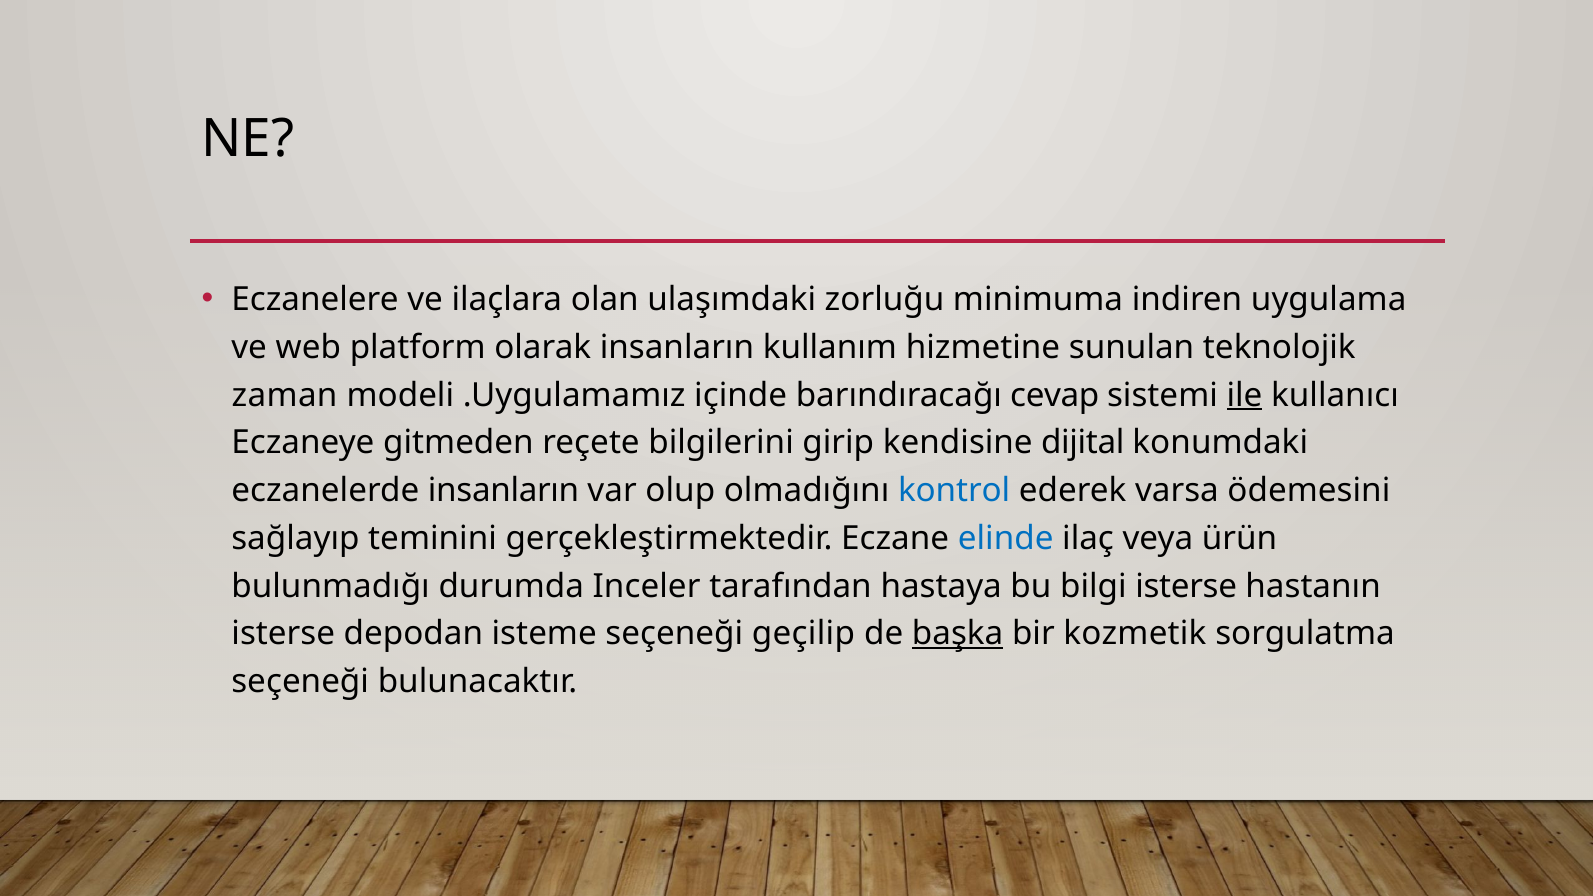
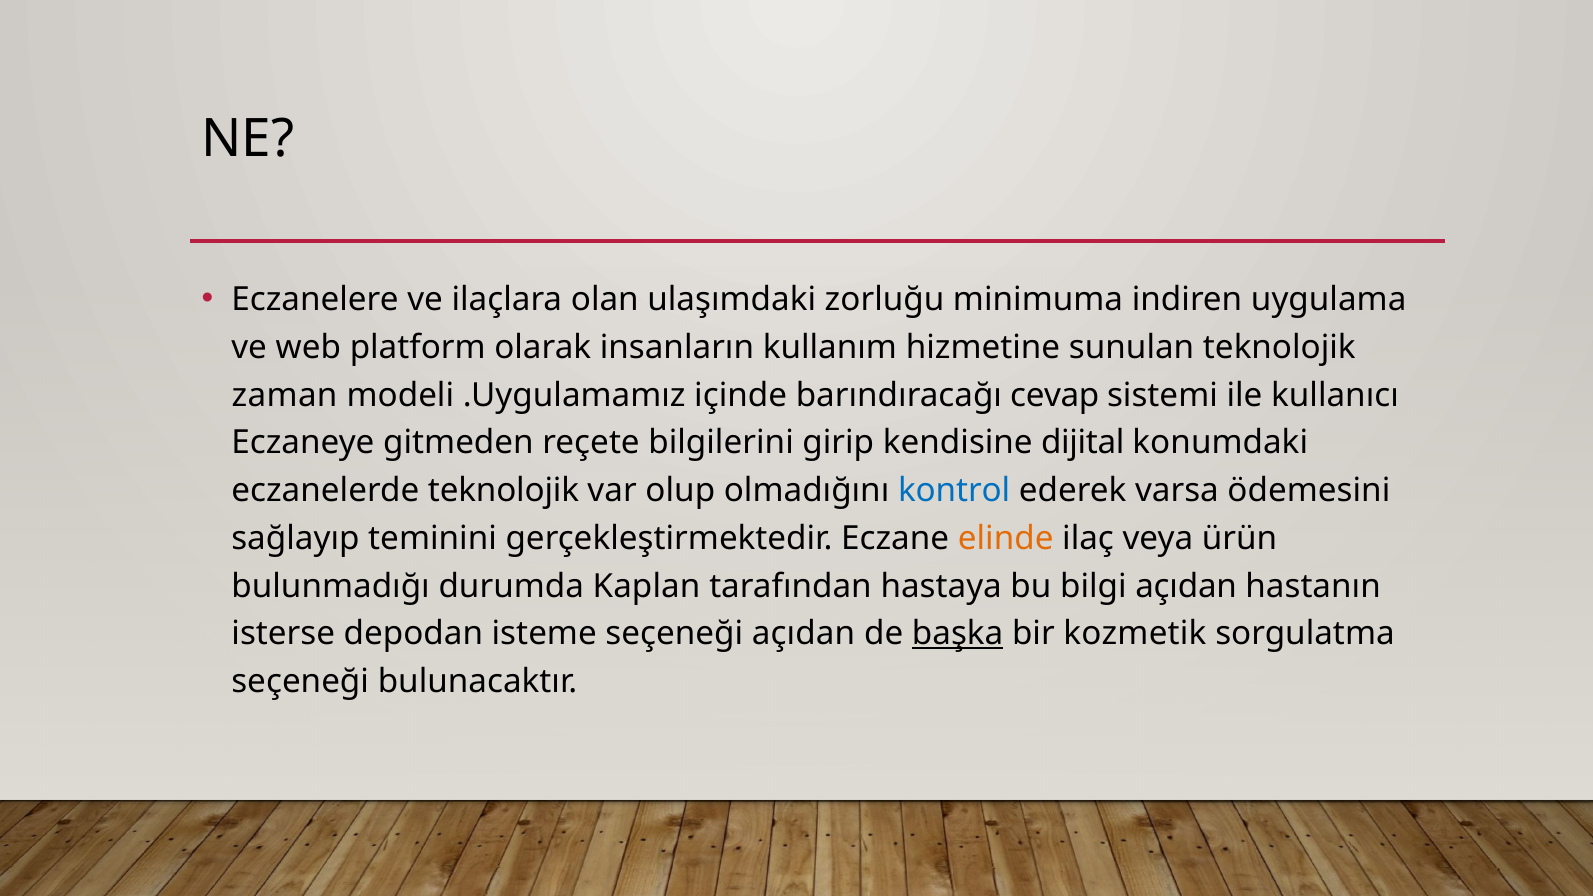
ile underline: present -> none
eczanelerde insanların: insanların -> teknolojik
elinde colour: blue -> orange
Inceler: Inceler -> Kaplan
bilgi isterse: isterse -> açıdan
seçeneği geçilip: geçilip -> açıdan
